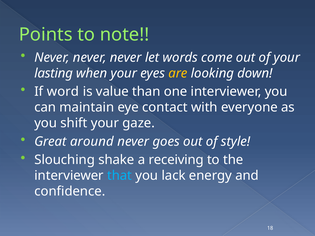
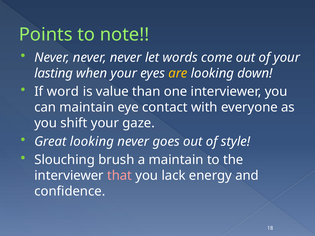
Great around: around -> looking
shake: shake -> brush
a receiving: receiving -> maintain
that colour: light blue -> pink
